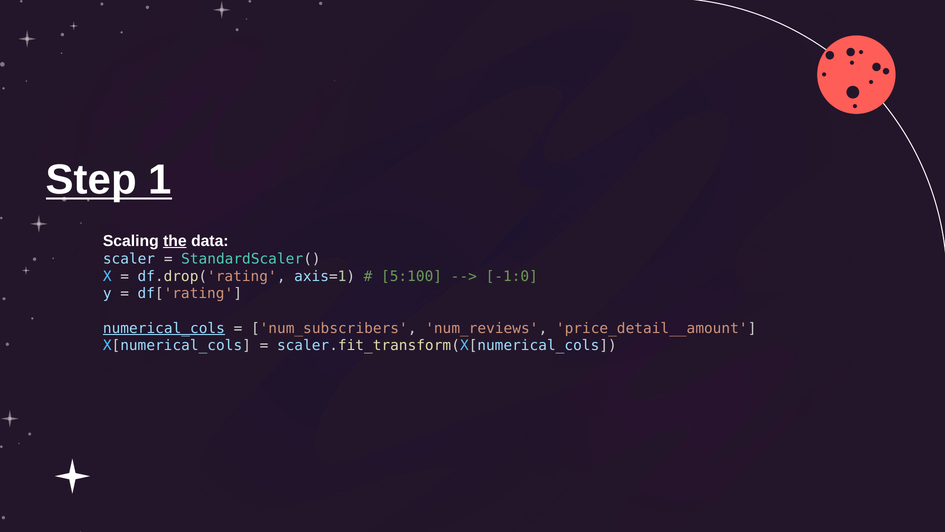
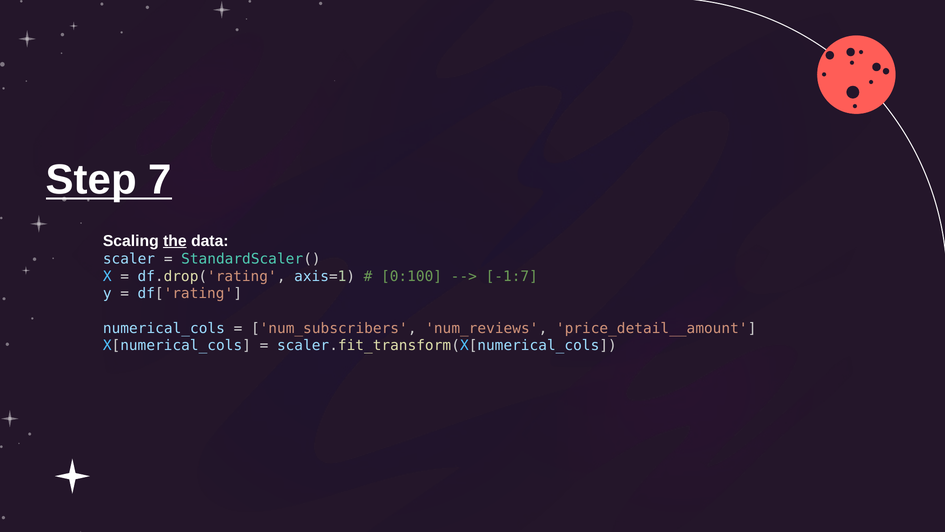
1: 1 -> 7
5:100: 5:100 -> 0:100
-1:0: -1:0 -> -1:7
numerical_cols underline: present -> none
